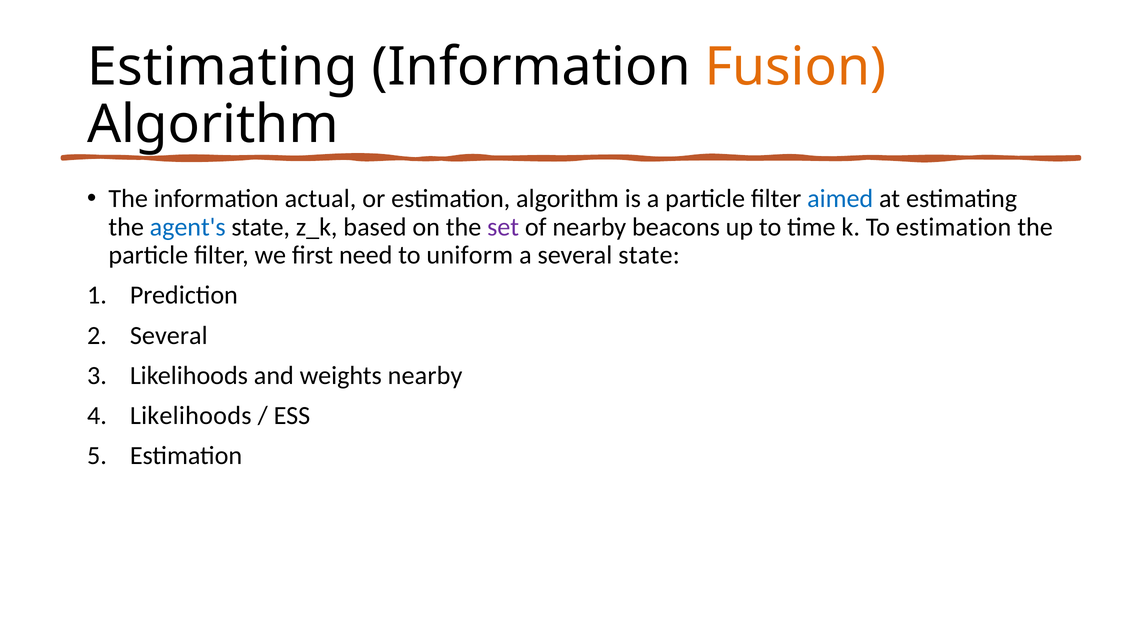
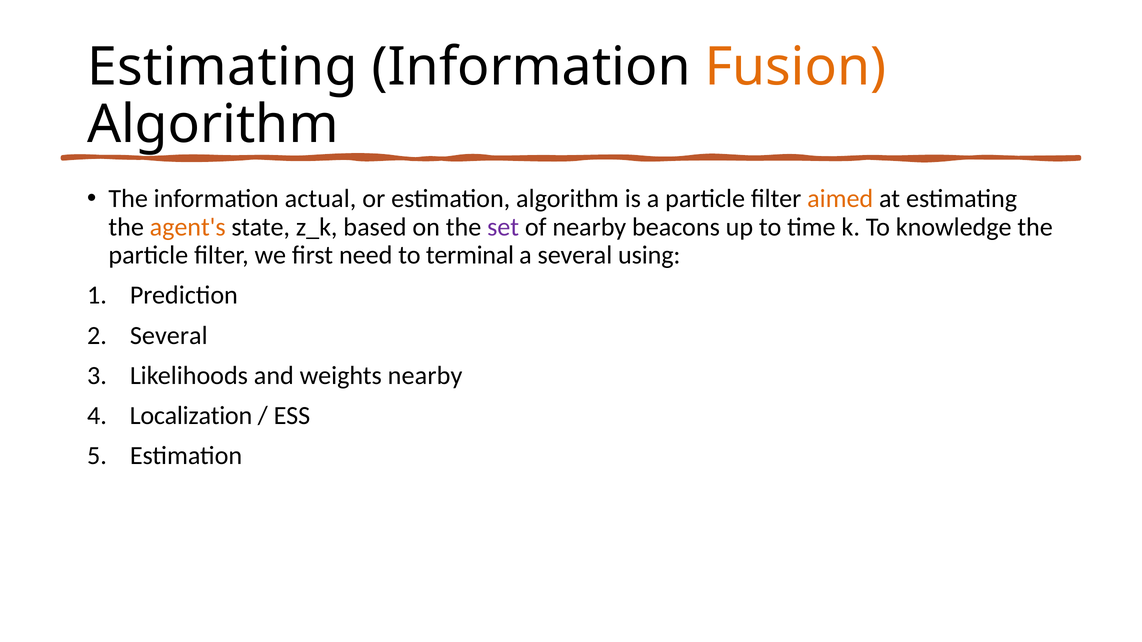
aimed colour: blue -> orange
agent's colour: blue -> orange
To estimation: estimation -> knowledge
uniform: uniform -> terminal
several state: state -> using
Likelihoods at (191, 416): Likelihoods -> Localization
